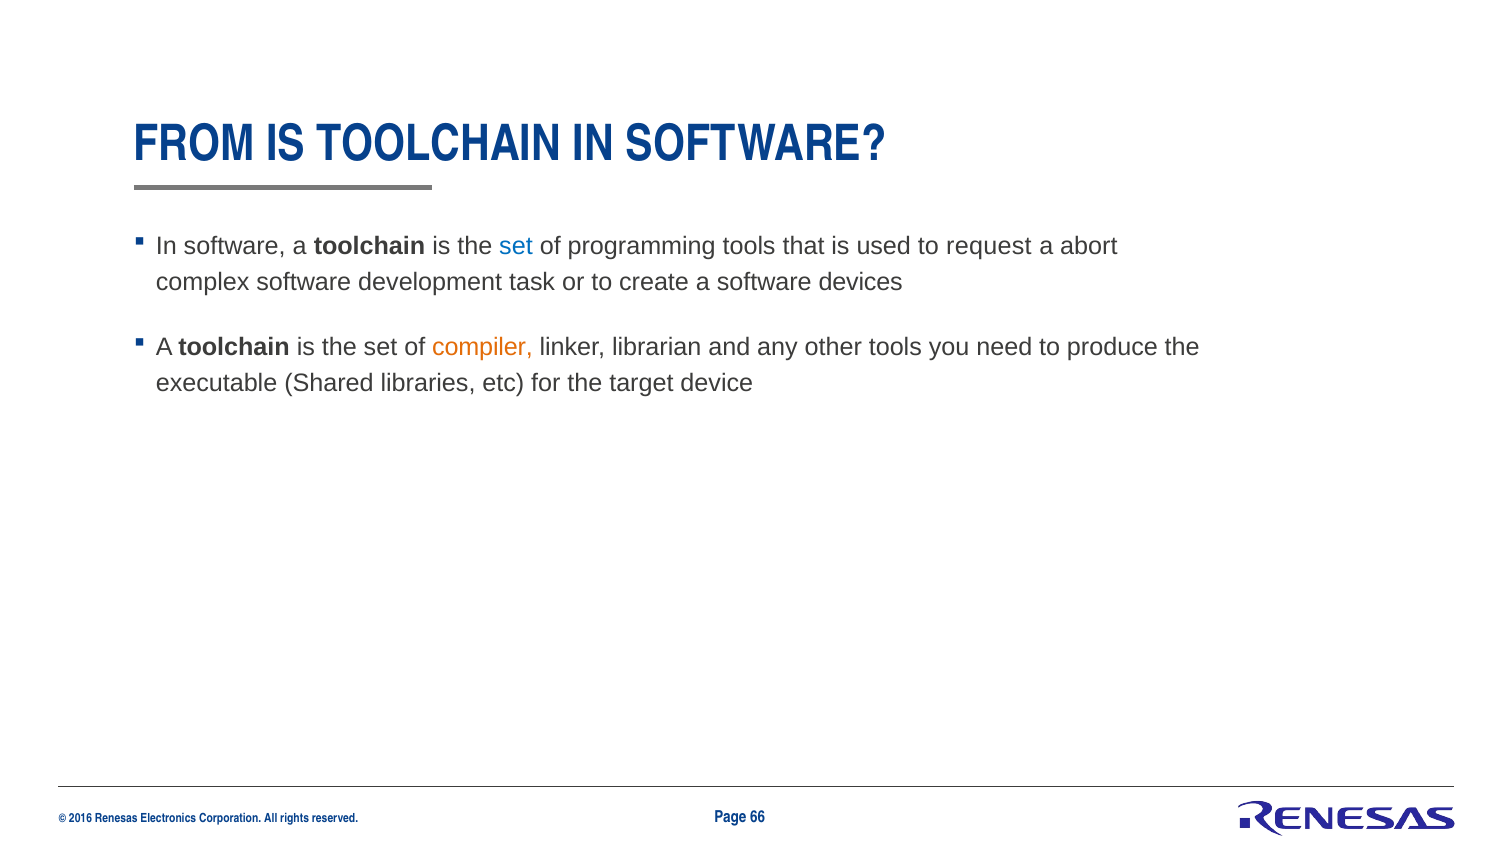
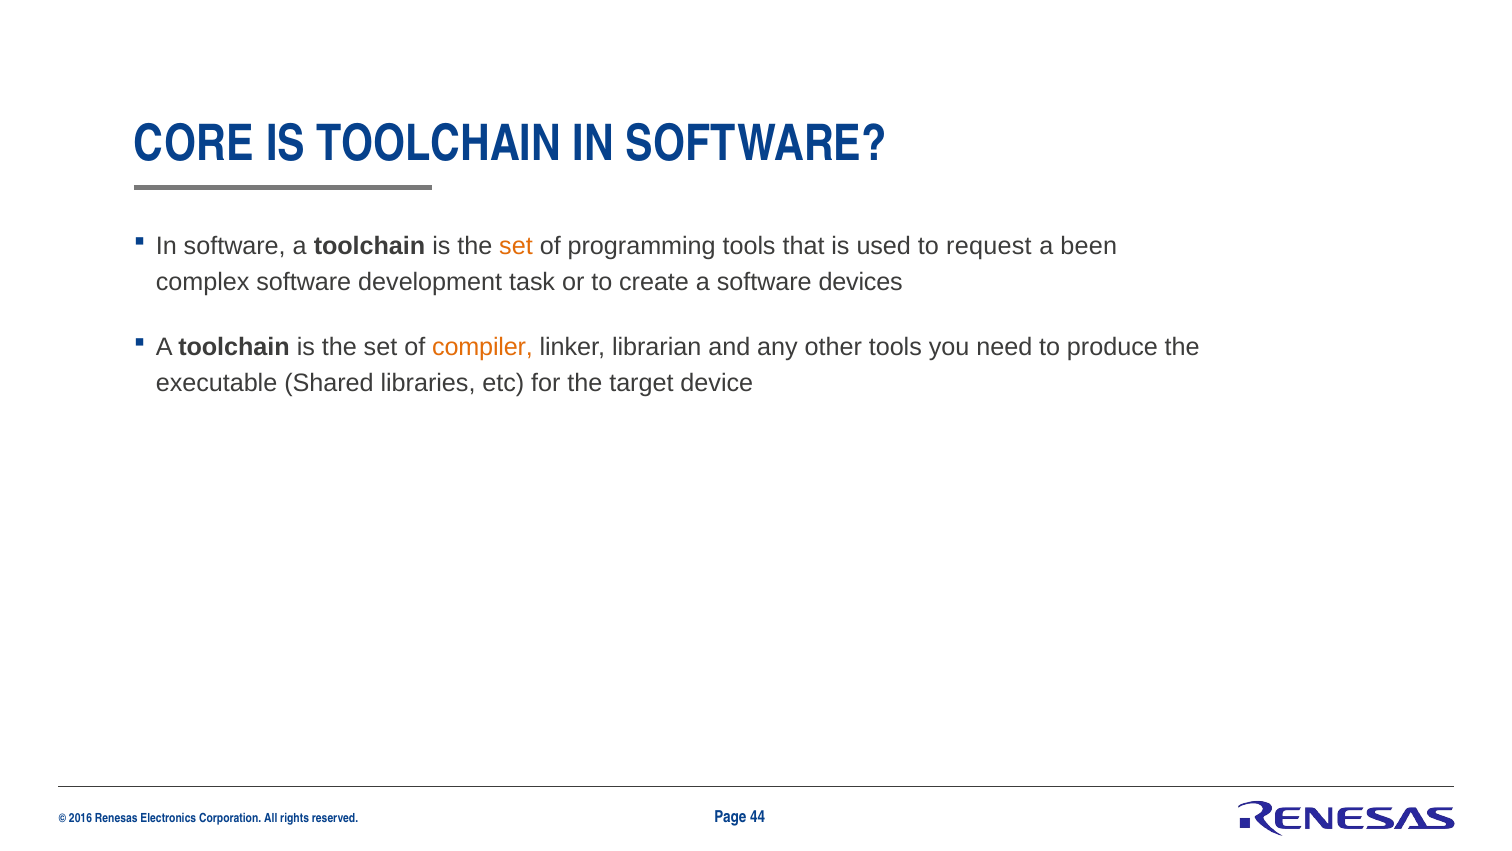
FROM: FROM -> CORE
set at (516, 246) colour: blue -> orange
abort: abort -> been
66: 66 -> 44
